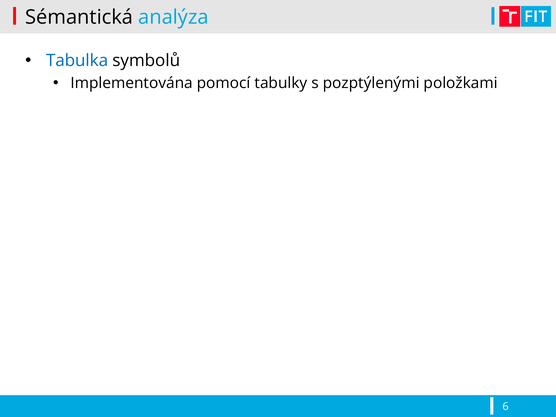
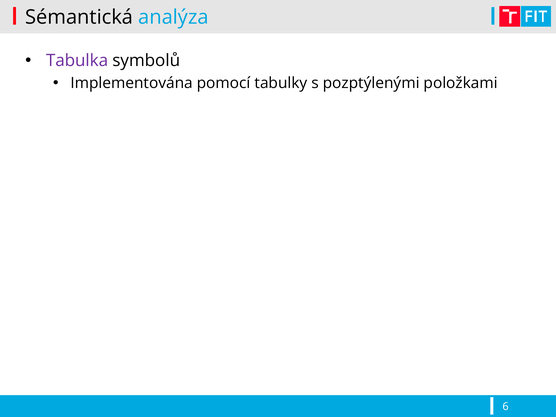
Tabulka colour: blue -> purple
